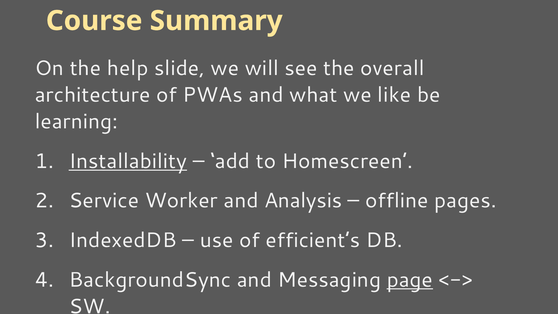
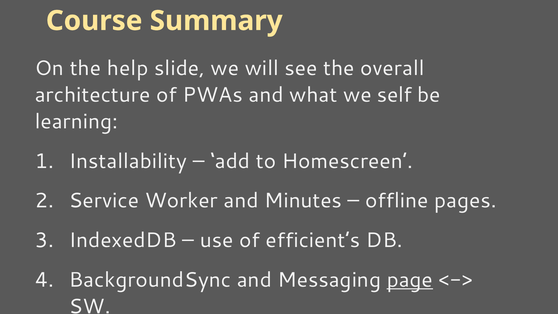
like: like -> self
Installability underline: present -> none
Analysis: Analysis -> Minutes
